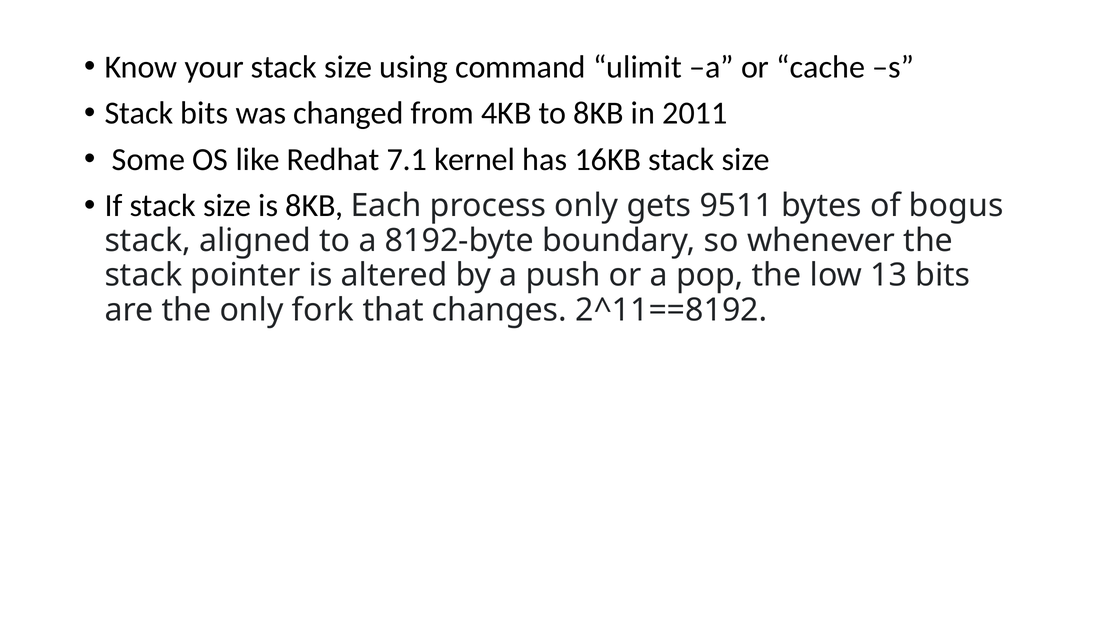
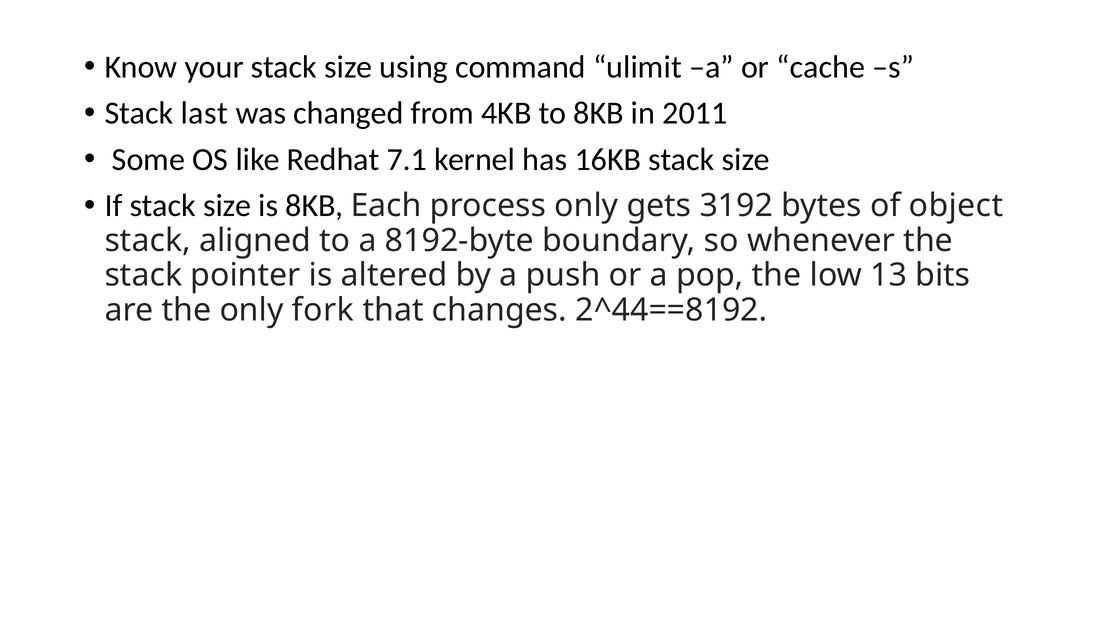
Stack bits: bits -> last
9511: 9511 -> 3192
bogus: bogus -> object
2^11==8192: 2^11==8192 -> 2^44==8192
